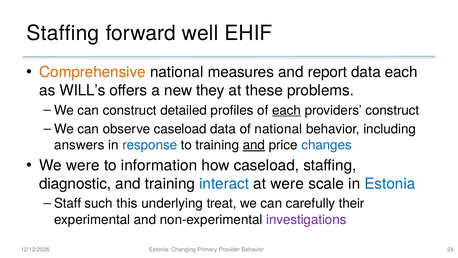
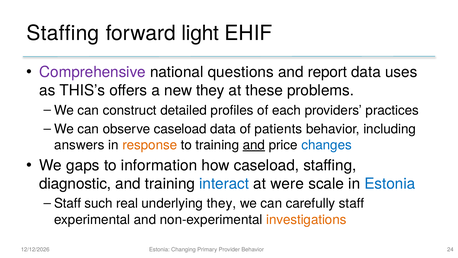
well: well -> light
Comprehensive colour: orange -> purple
measures: measures -> questions
data each: each -> uses
WILL’s: WILL’s -> THIS’s
each at (287, 110) underline: present -> none
providers construct: construct -> practices
of national: national -> patients
response colour: blue -> orange
We were: were -> gaps
this: this -> real
underlying treat: treat -> they
carefully their: their -> staff
investigations colour: purple -> orange
